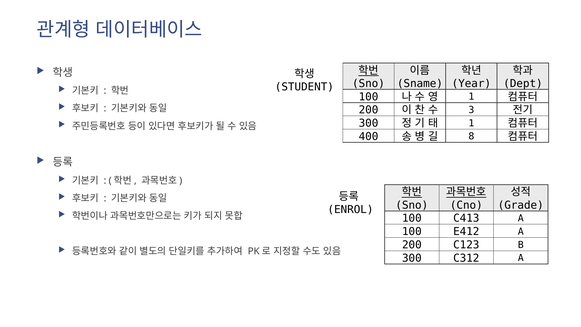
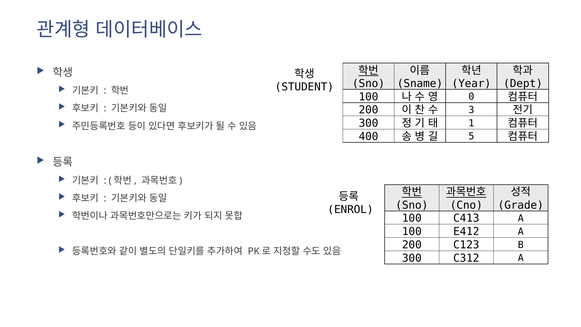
1 at (471, 97): 1 -> 0
8: 8 -> 5
